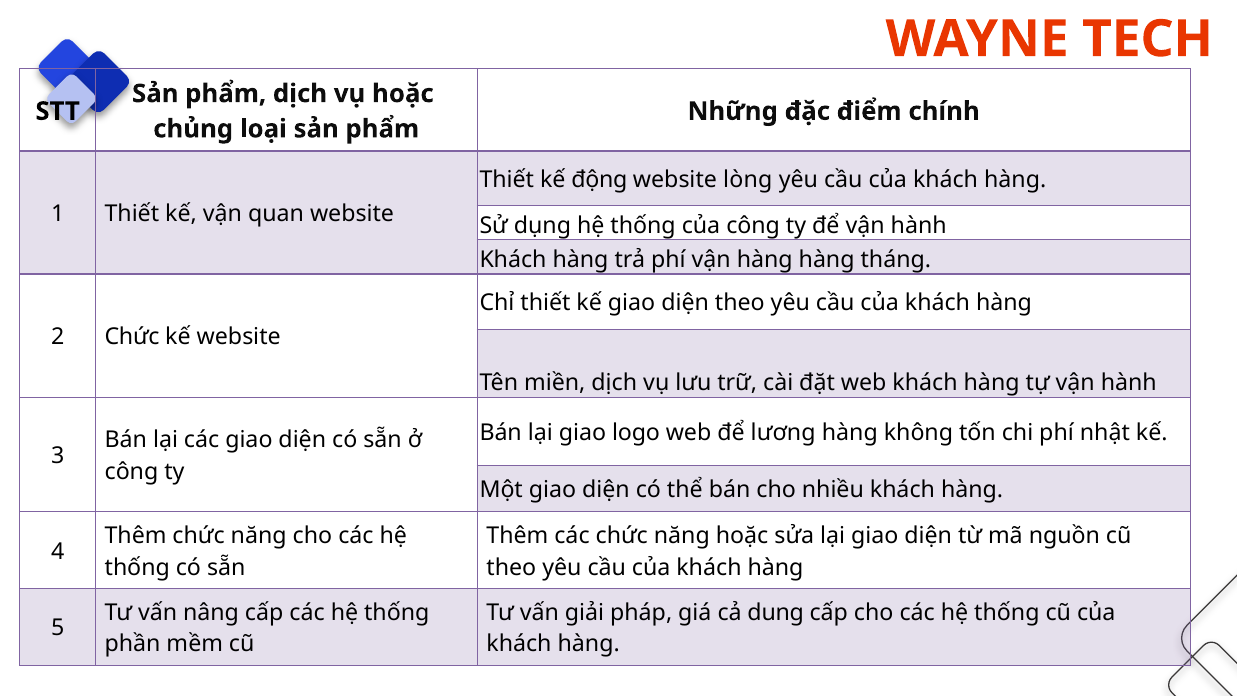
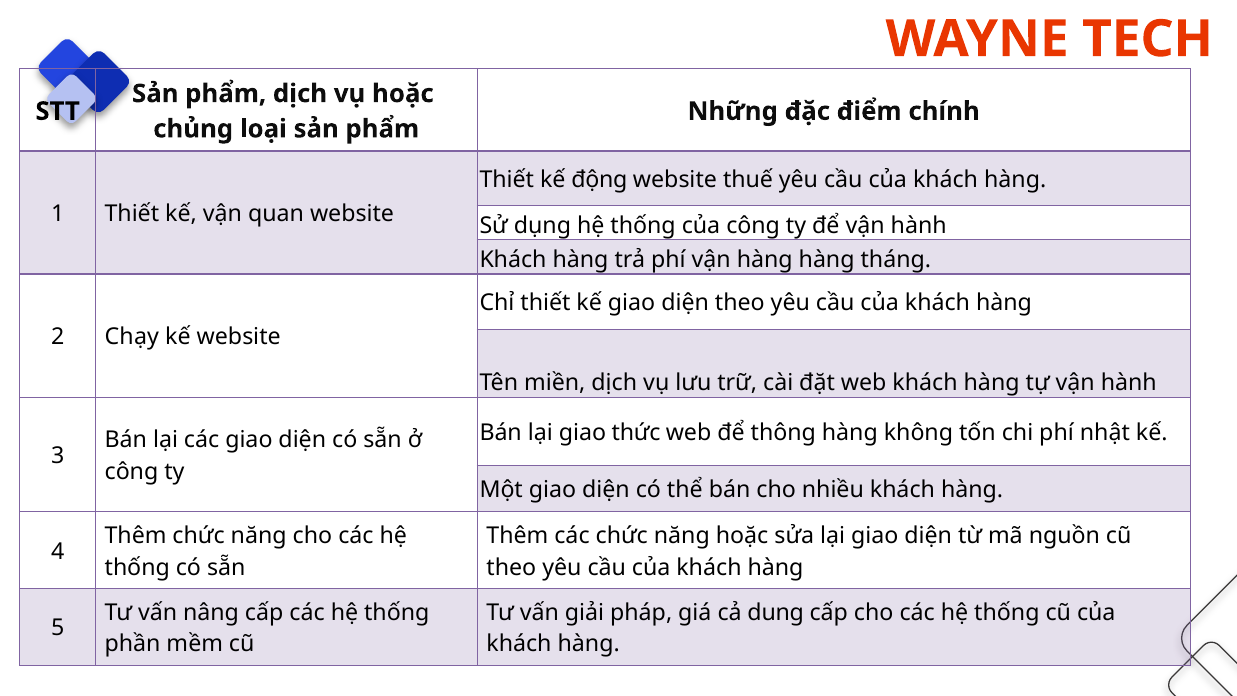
lòng: lòng -> thuế
2 Chức: Chức -> Chạy
logo: logo -> thức
lương: lương -> thông
